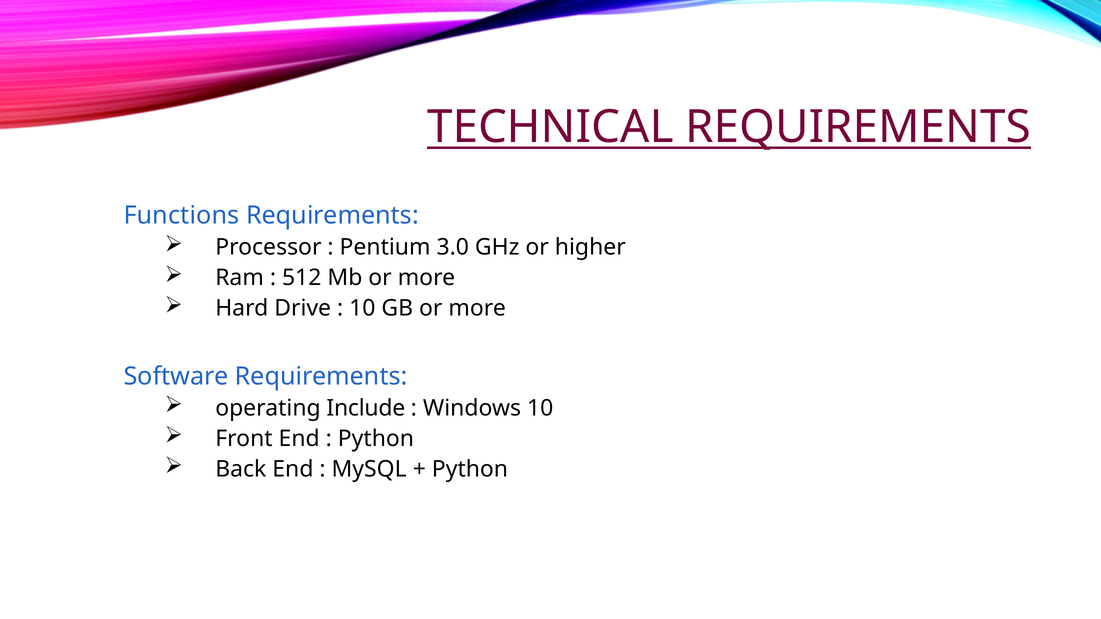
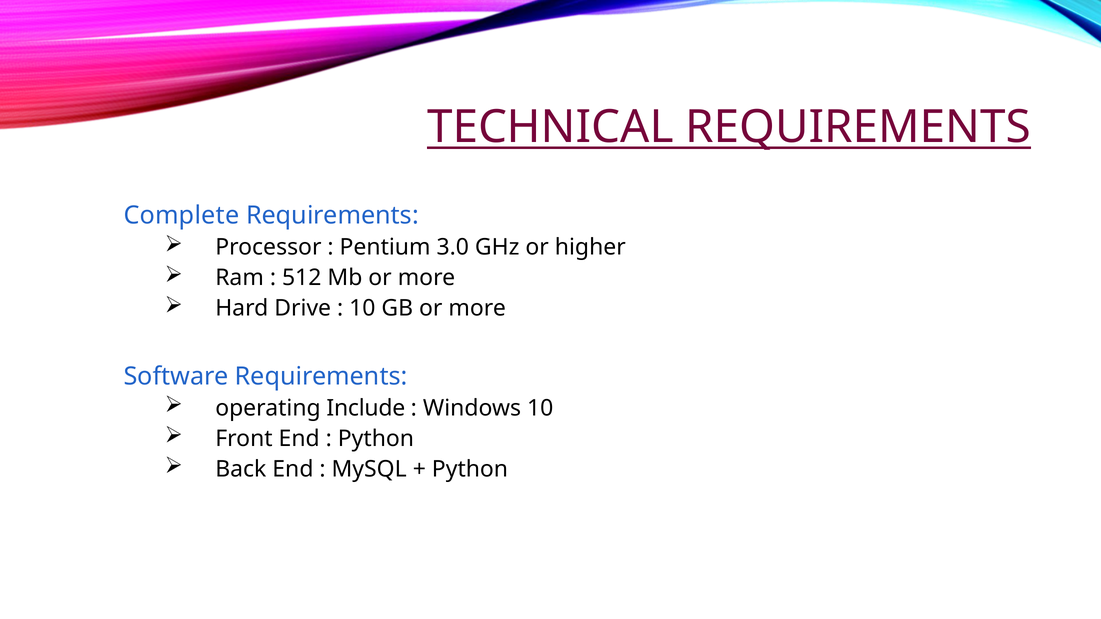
Functions: Functions -> Complete
